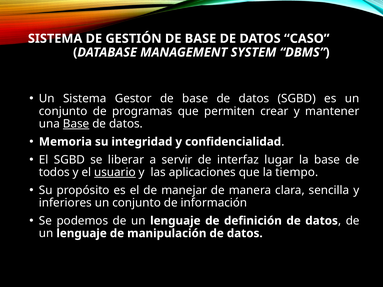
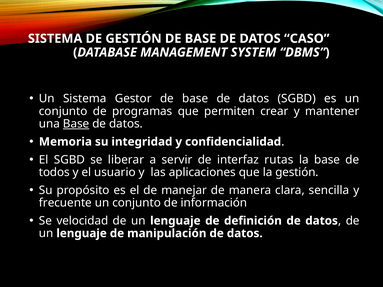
lugar: lugar -> rutas
usuario underline: present -> none
la tiempo: tiempo -> gestión
inferiores: inferiores -> frecuente
podemos: podemos -> velocidad
